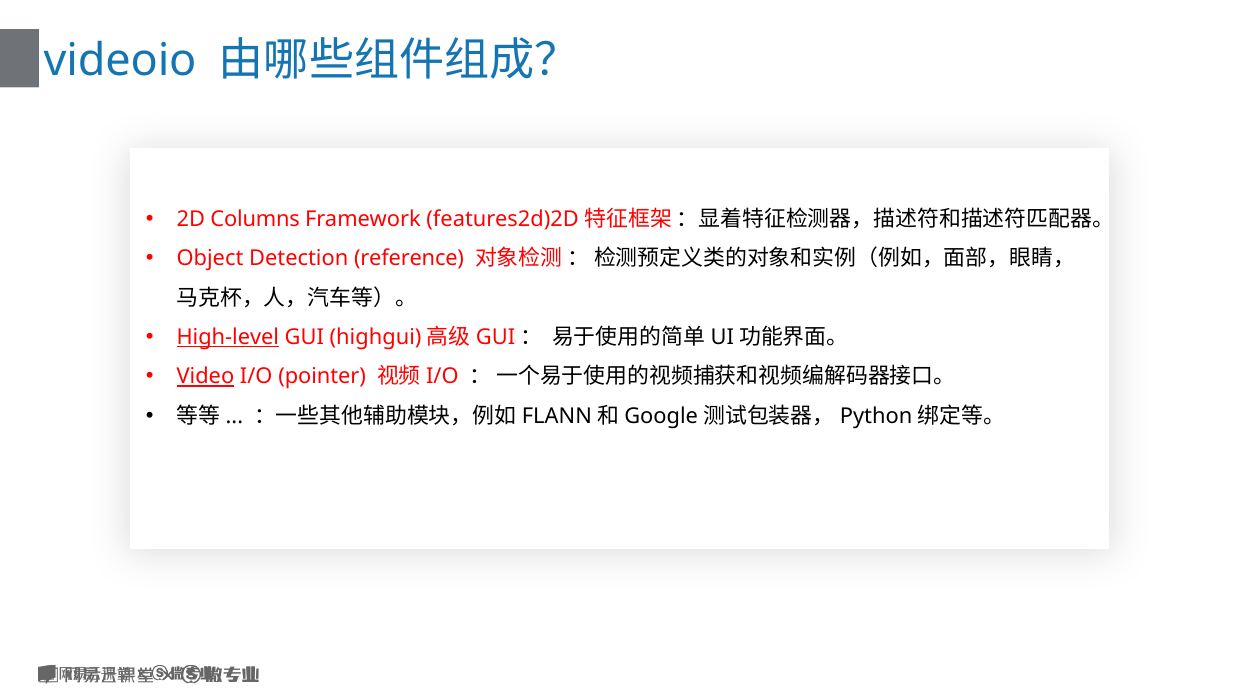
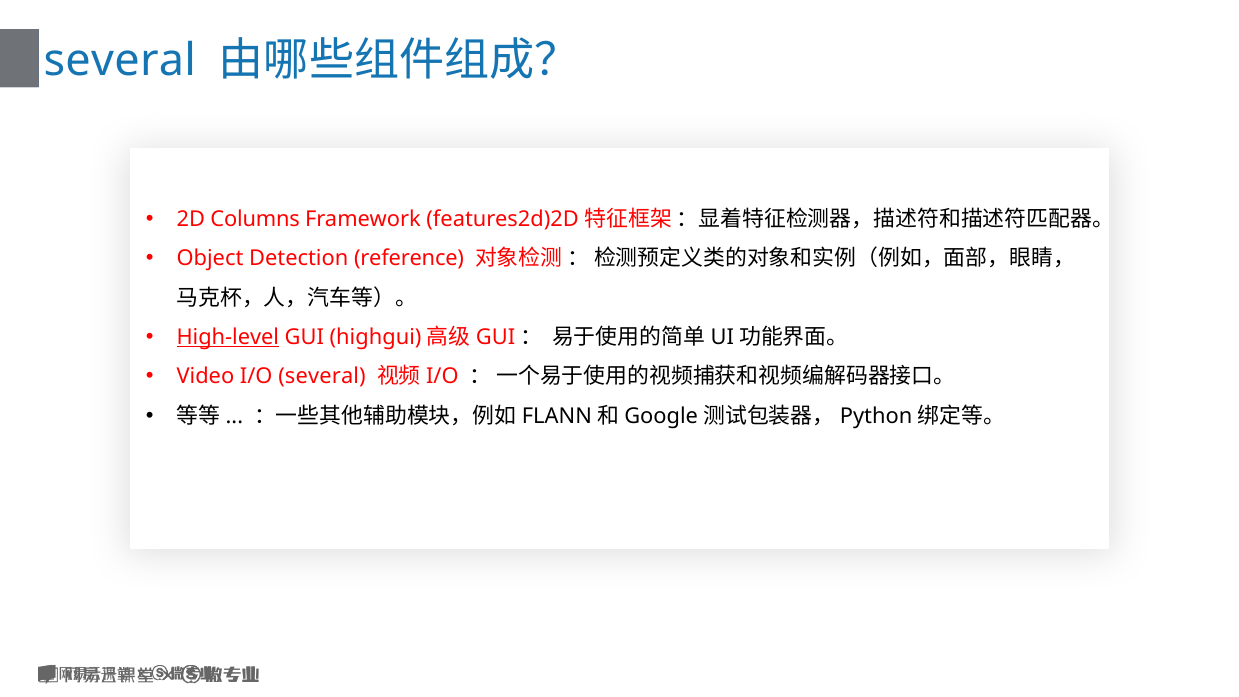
videoio at (120, 61): videoio -> several
Video underline: present -> none
I/O pointer: pointer -> several
